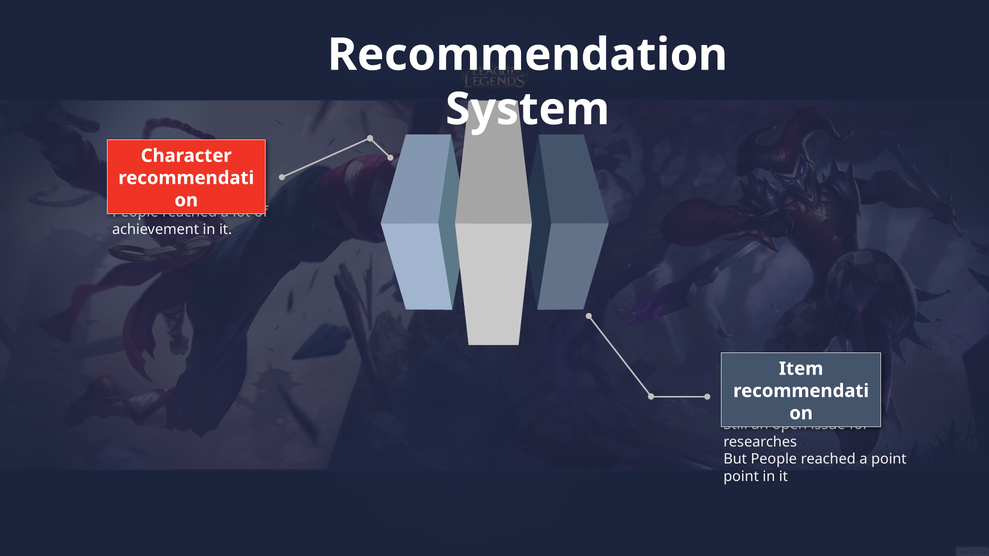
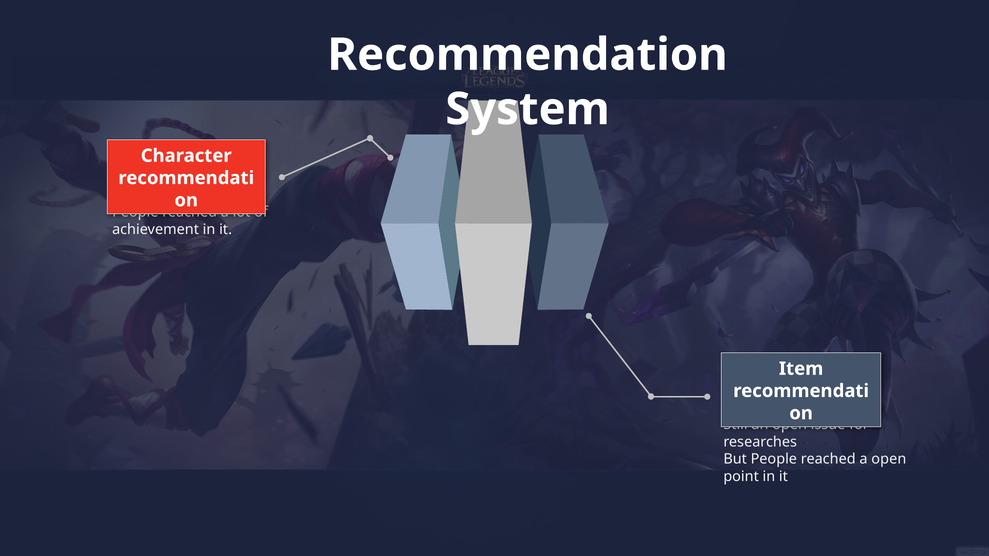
a point: point -> open
